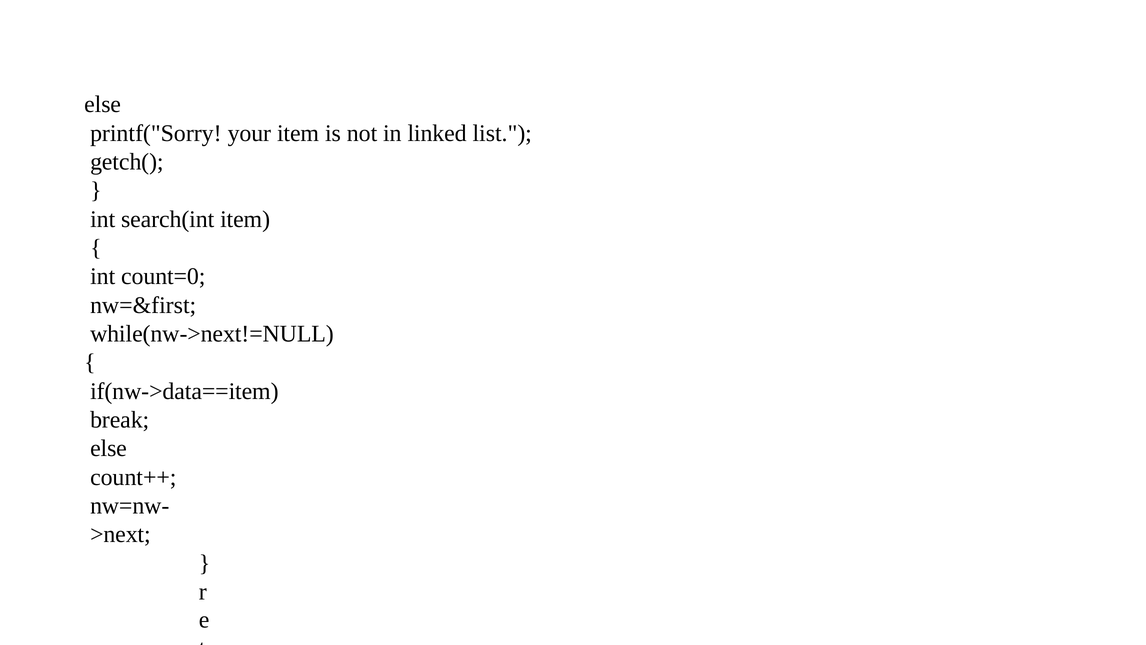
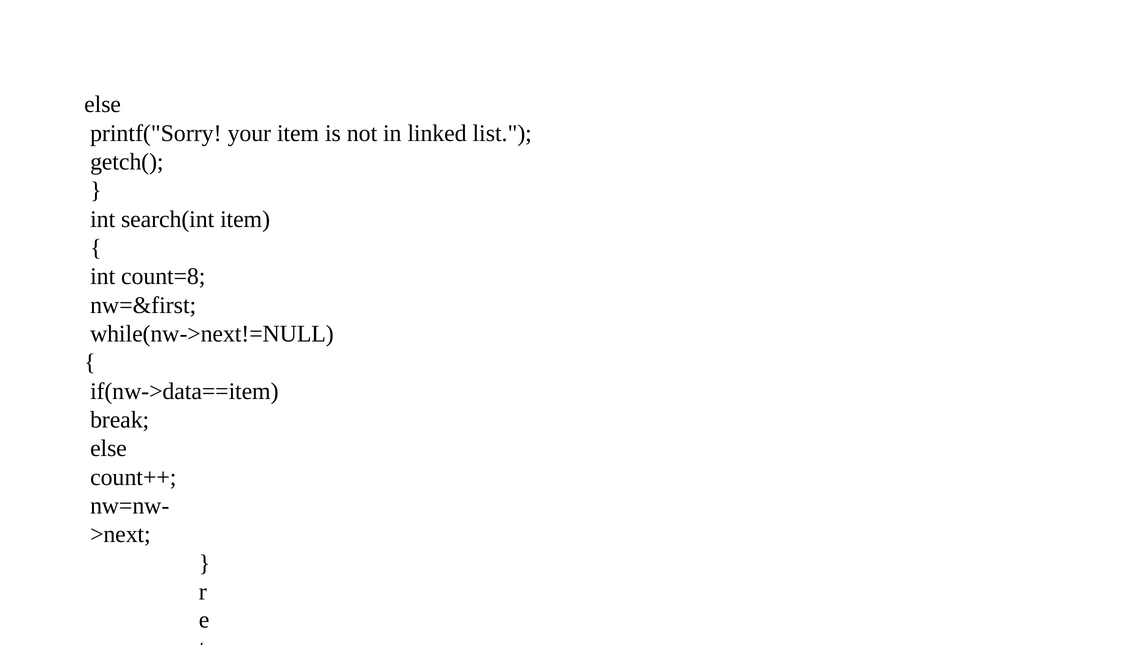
count=0: count=0 -> count=8
